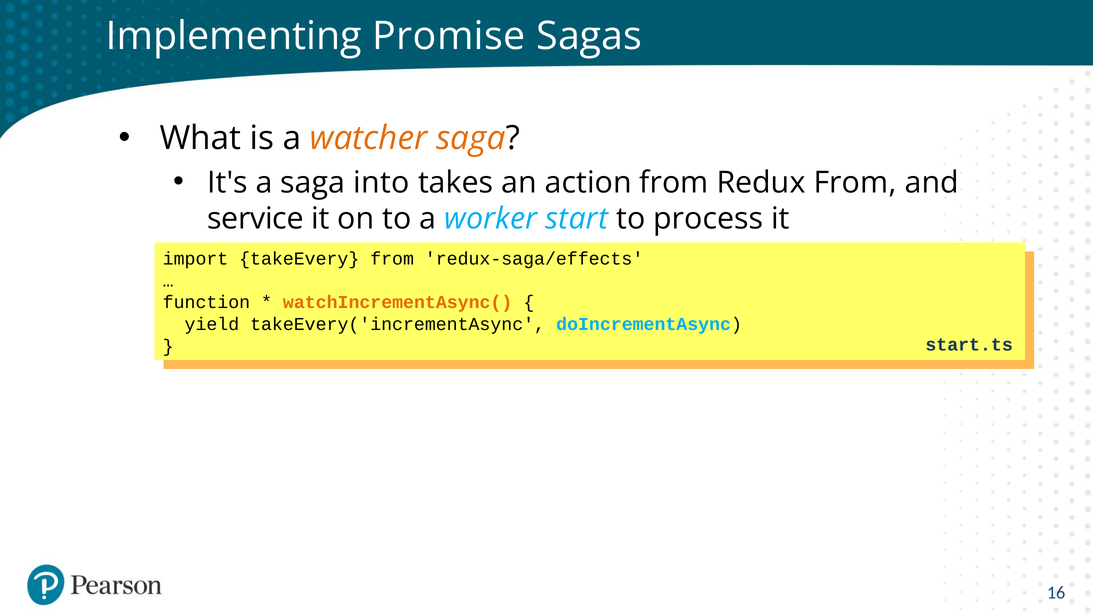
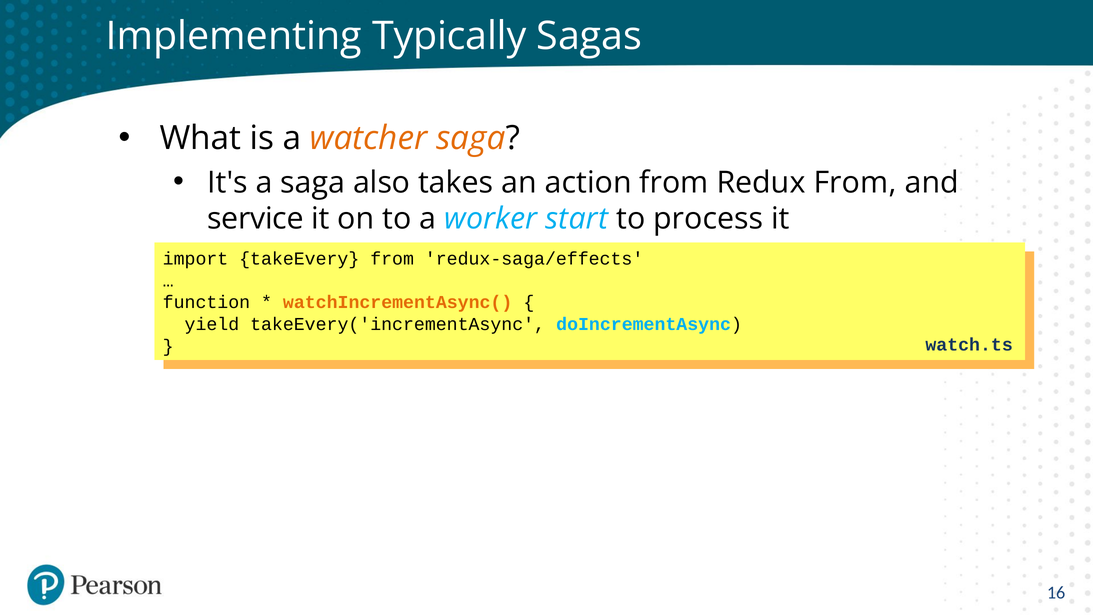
Promise: Promise -> Typically
into: into -> also
start.ts: start.ts -> watch.ts
